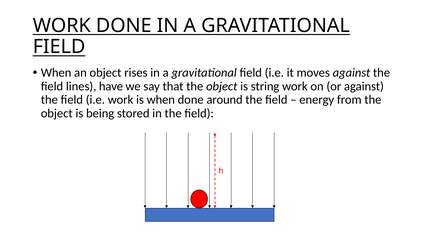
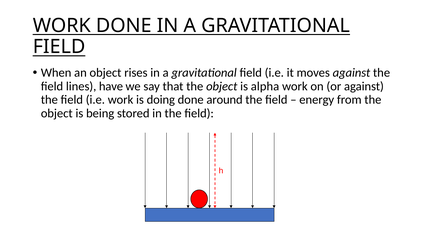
string: string -> alpha
is when: when -> doing
